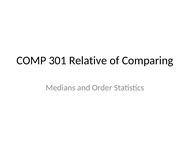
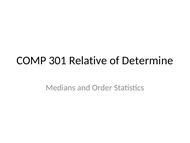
Comparing: Comparing -> Determine
